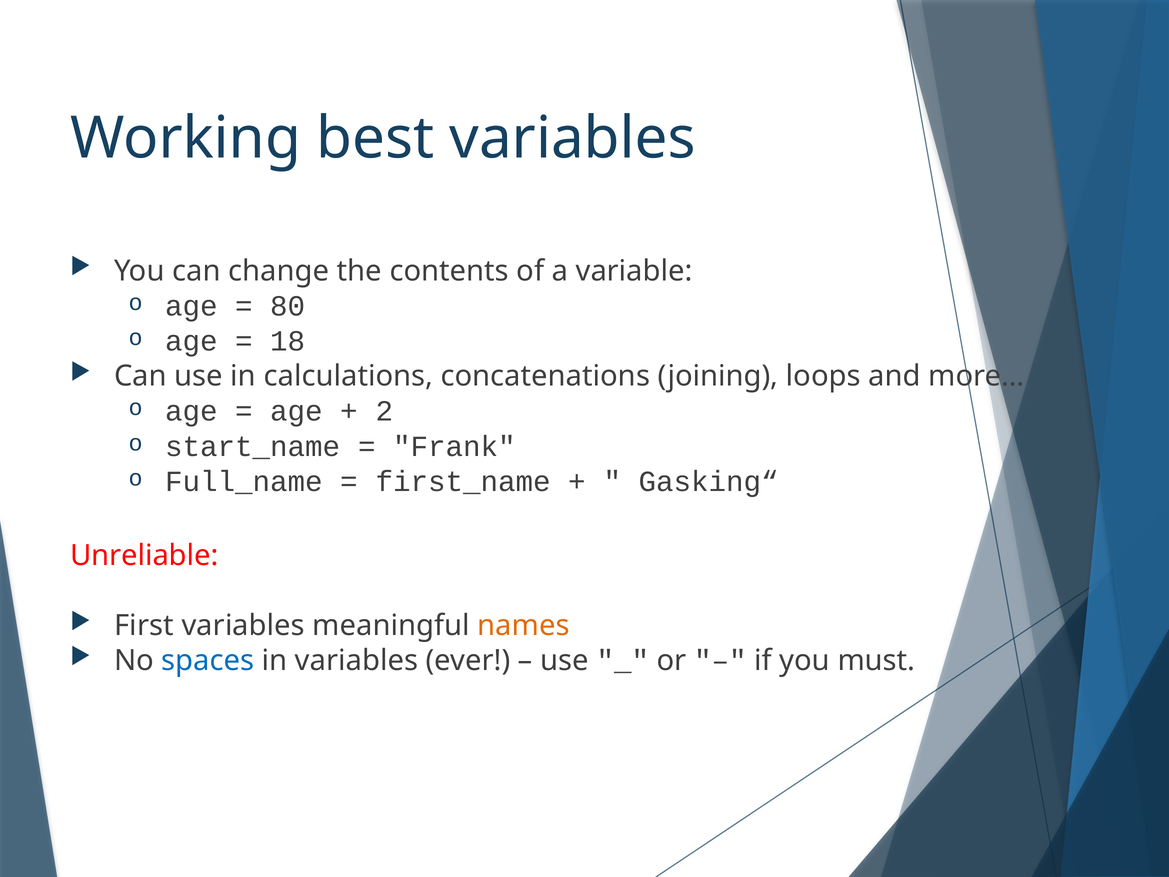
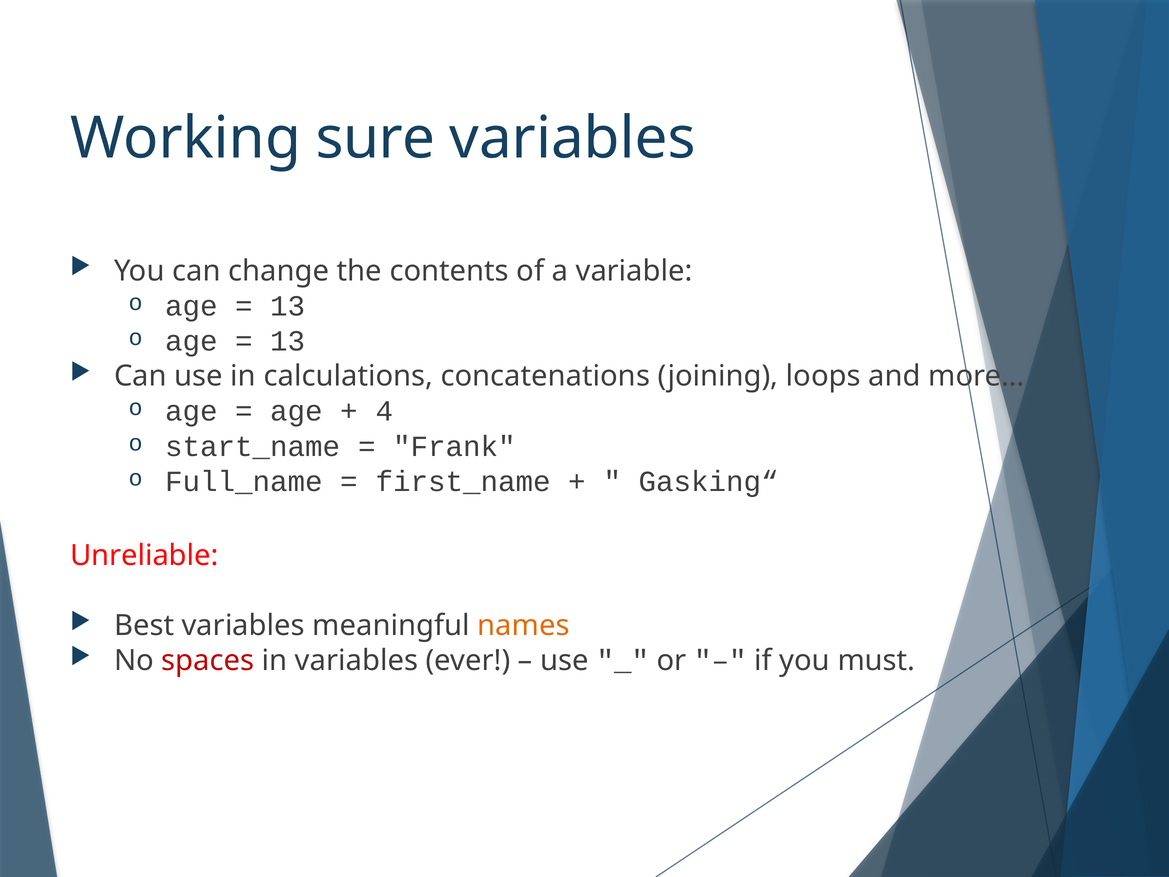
best: best -> sure
80 at (288, 306): 80 -> 13
18 at (288, 341): 18 -> 13
2: 2 -> 4
First: First -> Best
spaces colour: blue -> red
